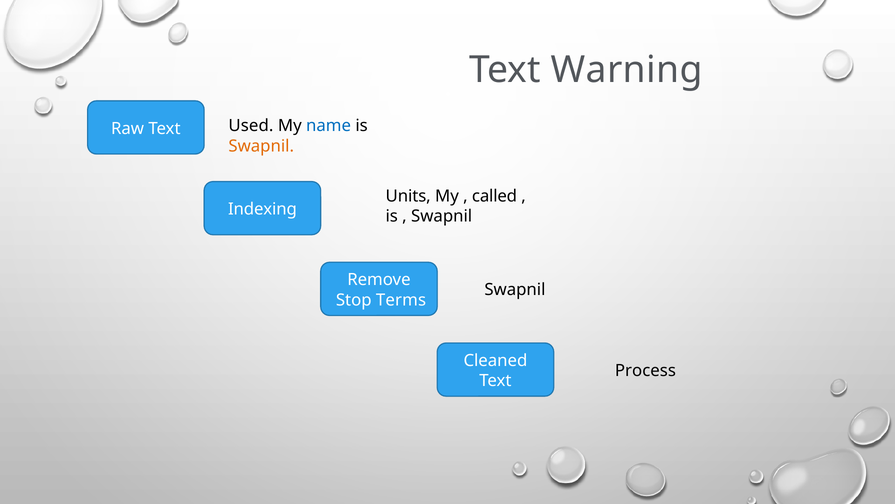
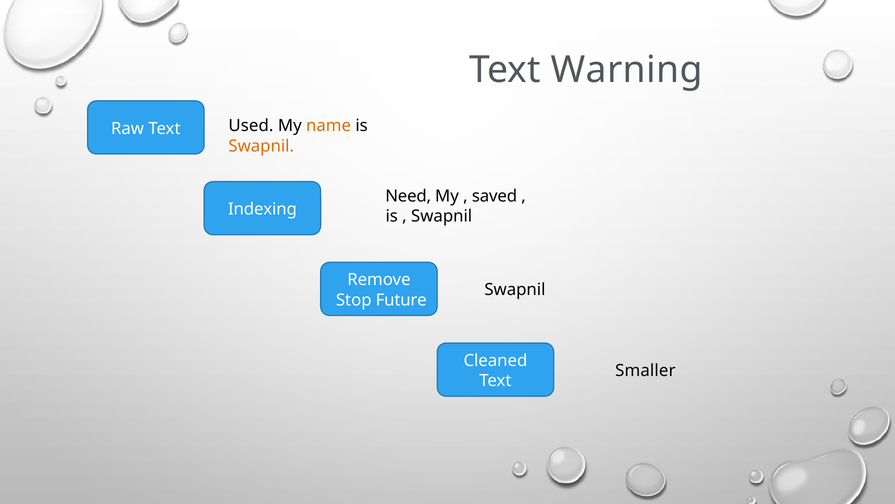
name colour: blue -> orange
Units: Units -> Need
called: called -> saved
Terms: Terms -> Future
Process: Process -> Smaller
